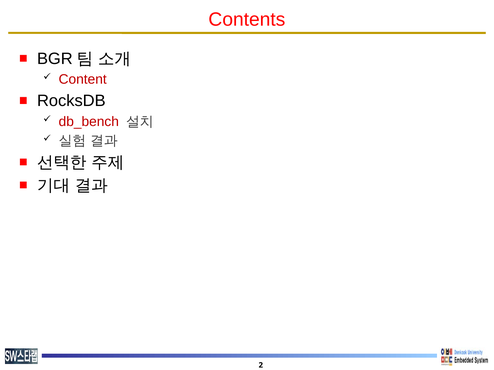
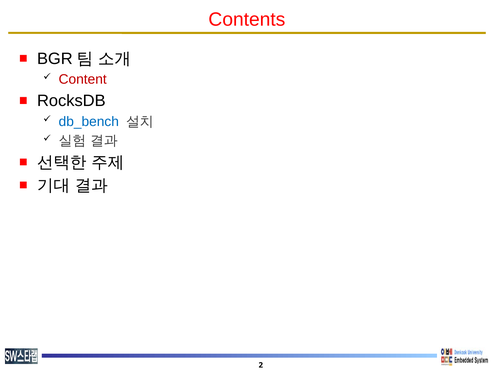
db_bench colour: red -> blue
